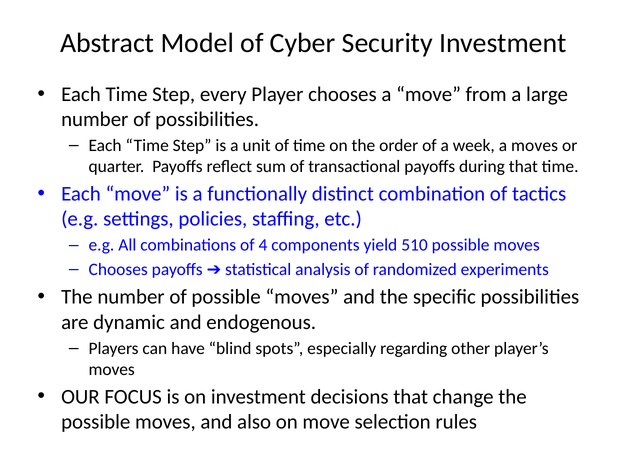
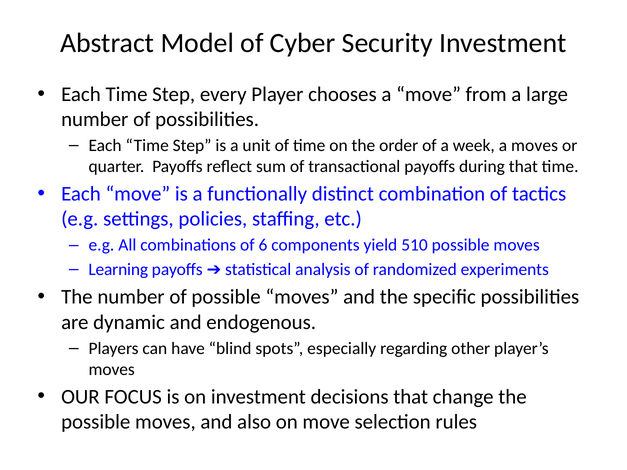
4: 4 -> 6
Chooses at (118, 270): Chooses -> Learning
